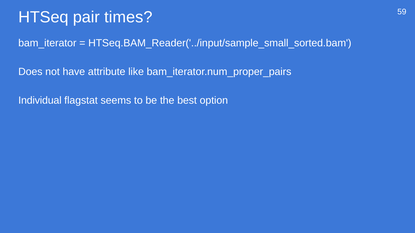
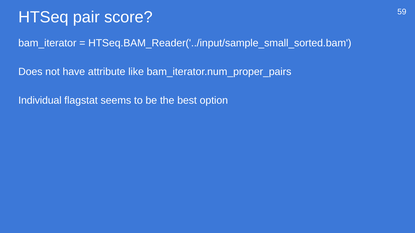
times: times -> score
